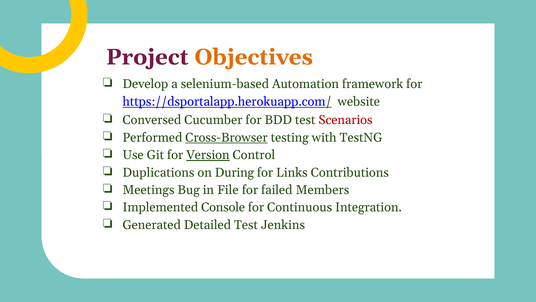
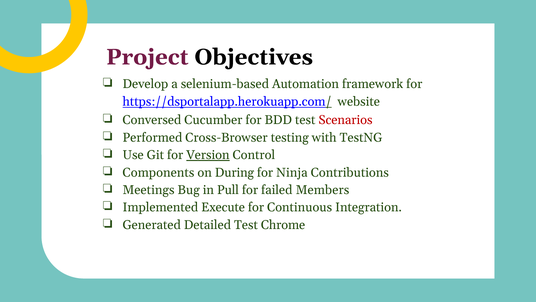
Objectives colour: orange -> black
Cross-Browser underline: present -> none
Duplications: Duplications -> Components
Links: Links -> Ninja
File: File -> Pull
Console: Console -> Execute
Jenkins: Jenkins -> Chrome
